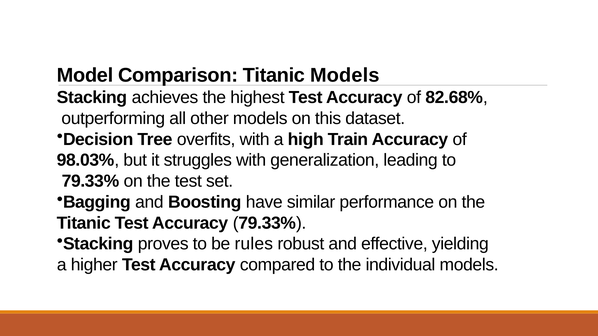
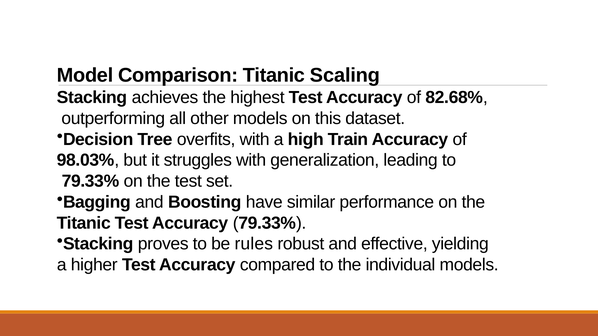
Titanic Models: Models -> Scaling
